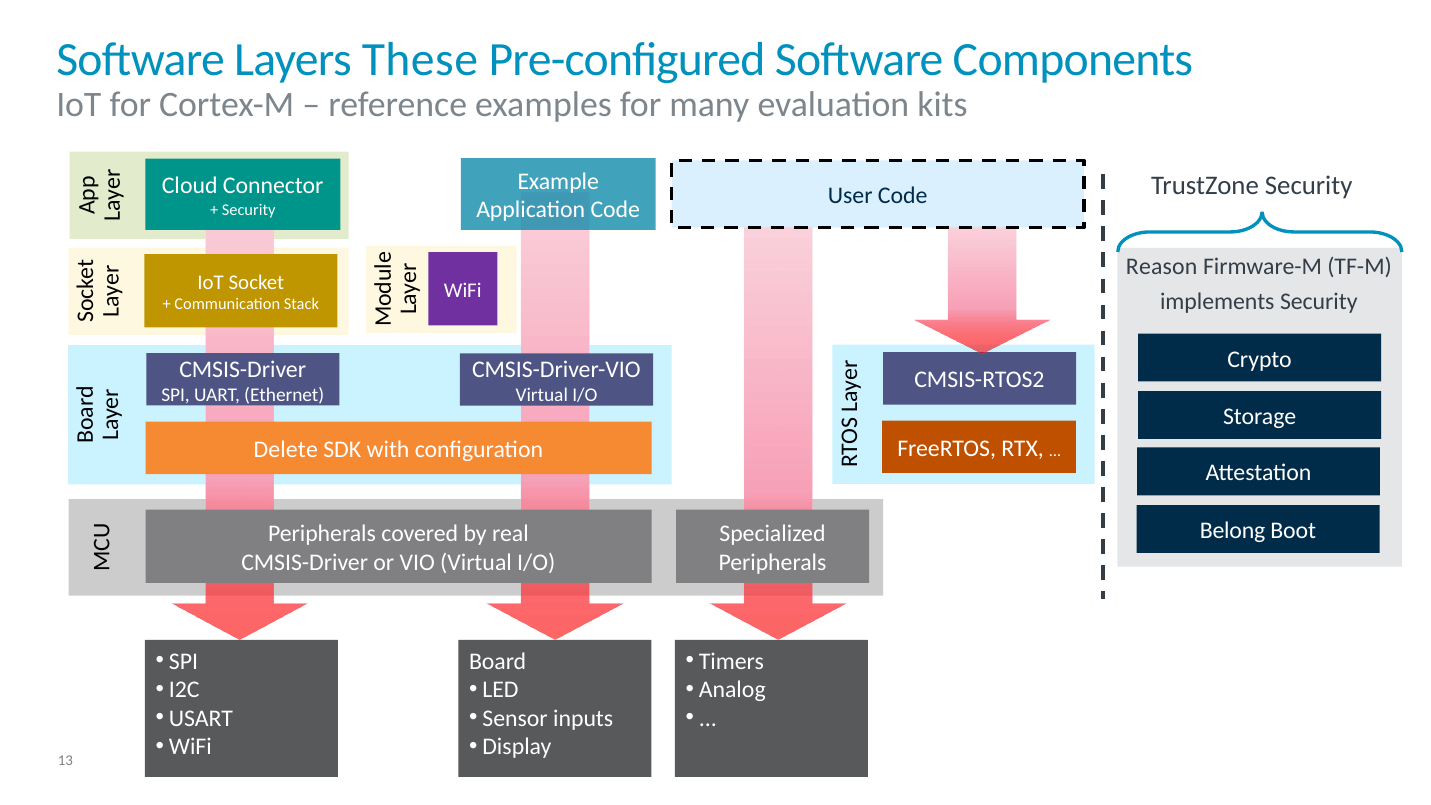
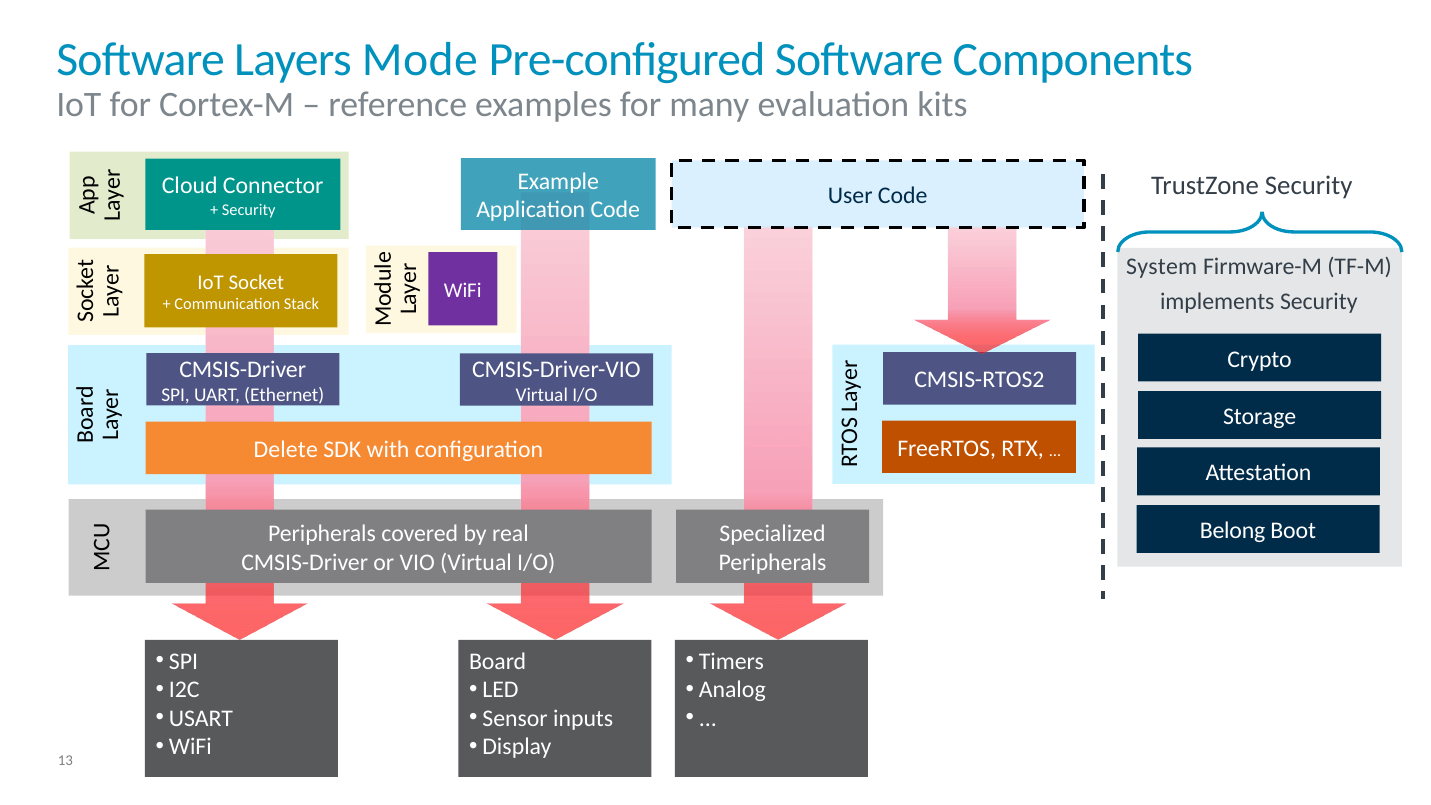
These: These -> Mode
Reason: Reason -> System
